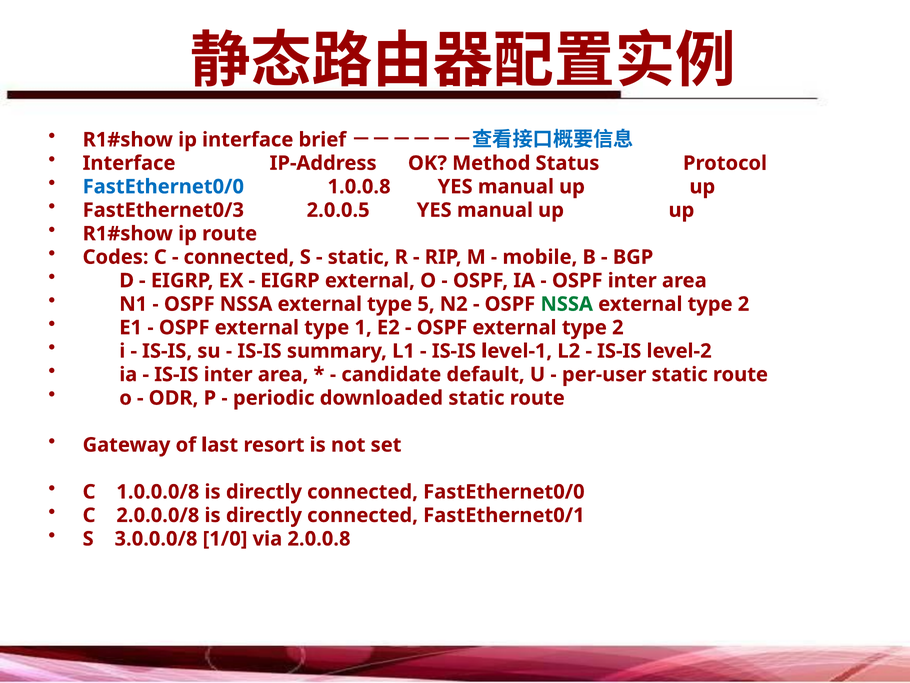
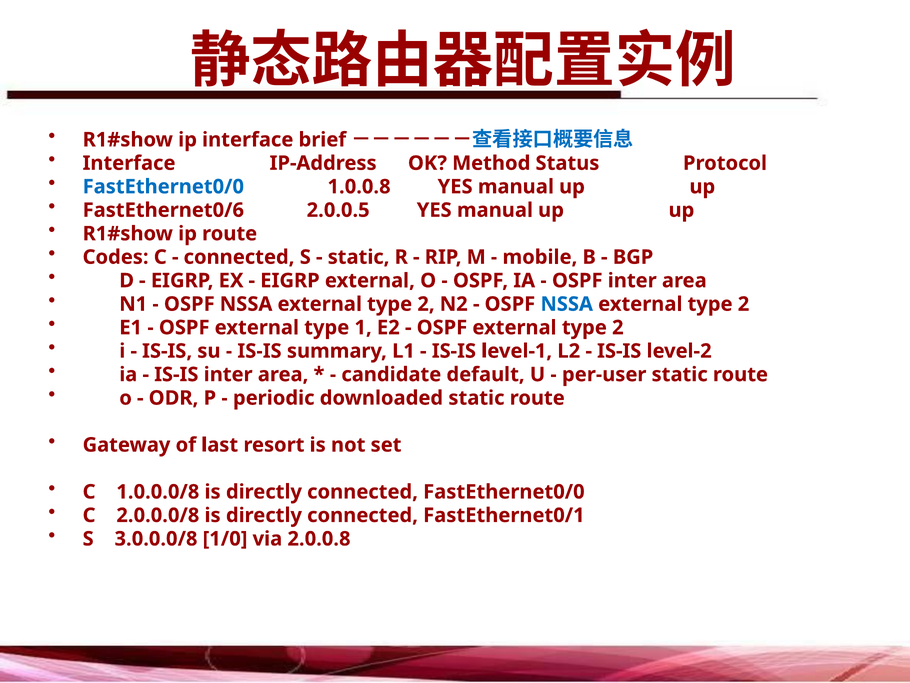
FastEthernet0/3: FastEthernet0/3 -> FastEthernet0/6
5 at (426, 304): 5 -> 2
NSSA at (567, 304) colour: green -> blue
